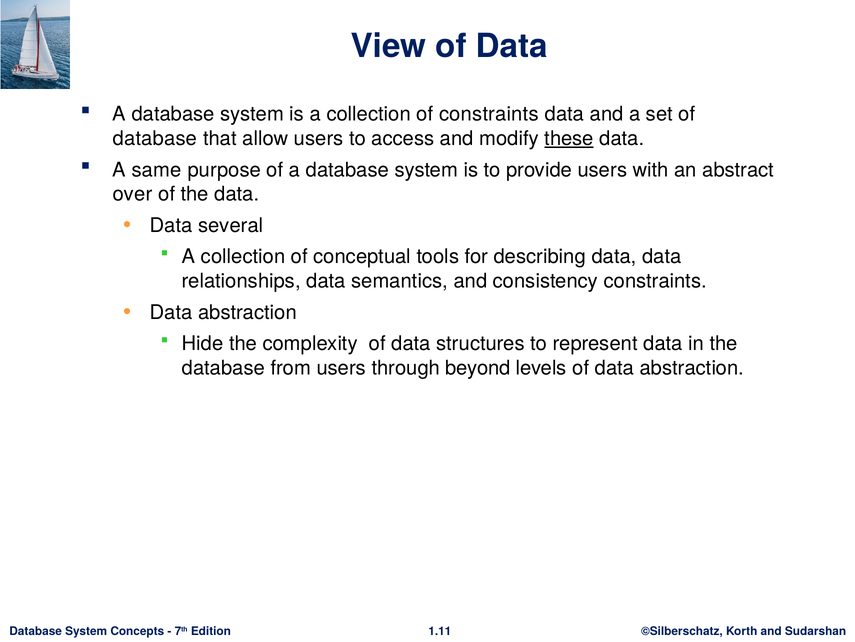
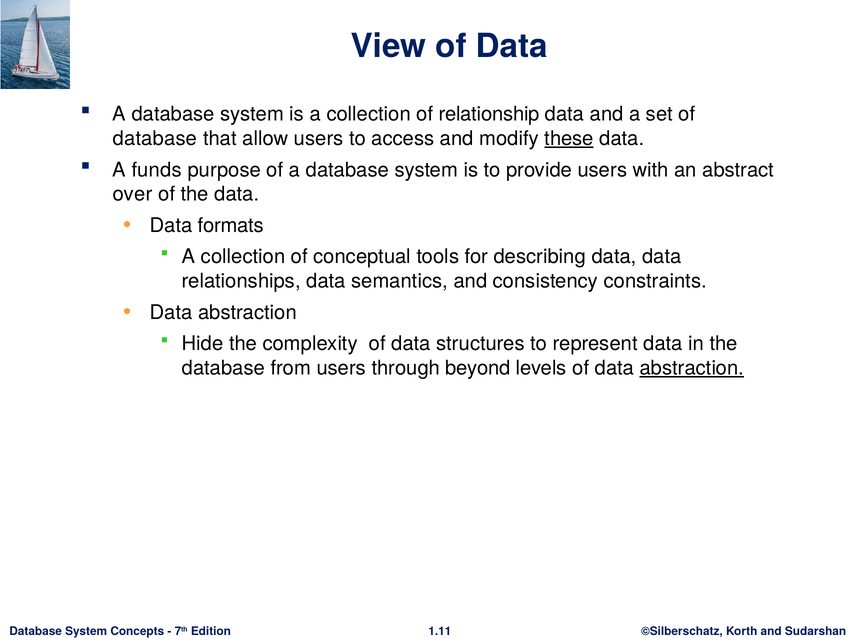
of constraints: constraints -> relationship
same: same -> funds
several: several -> formats
abstraction at (692, 368) underline: none -> present
